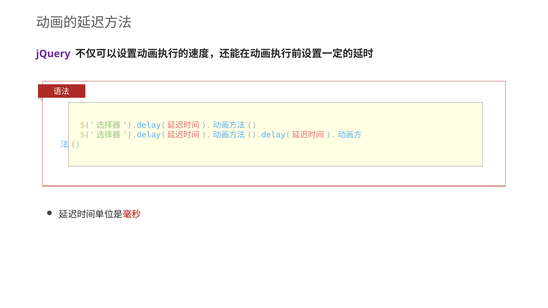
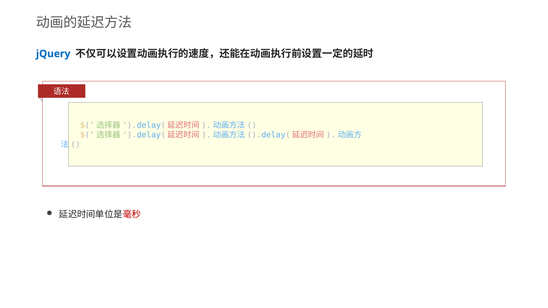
jQuery colour: purple -> blue
